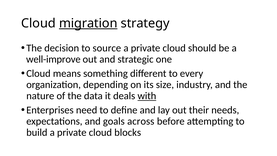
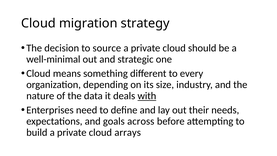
migration underline: present -> none
well-improve: well-improve -> well-minimal
blocks: blocks -> arrays
